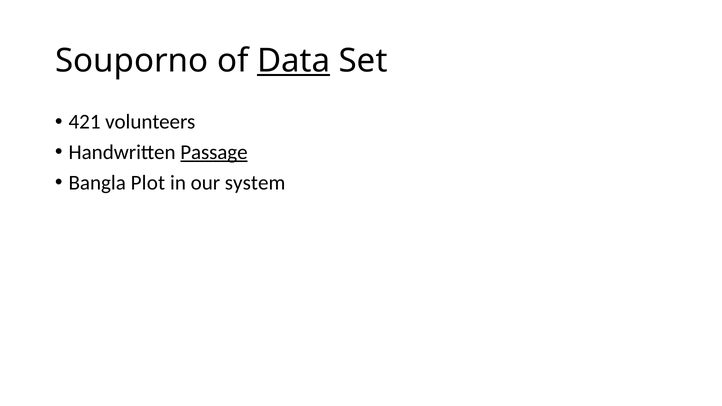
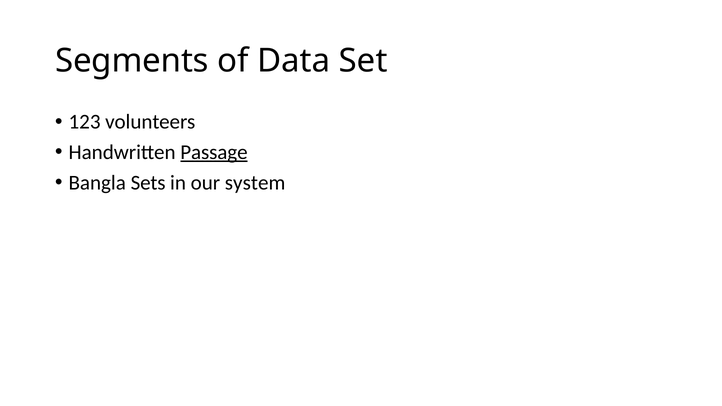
Souporno: Souporno -> Segments
Data underline: present -> none
421: 421 -> 123
Plot: Plot -> Sets
